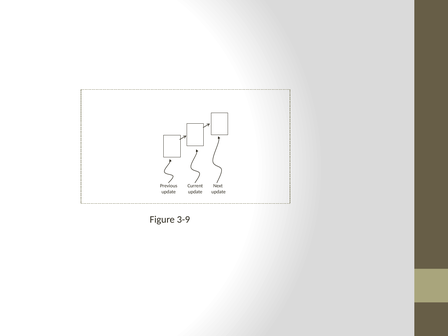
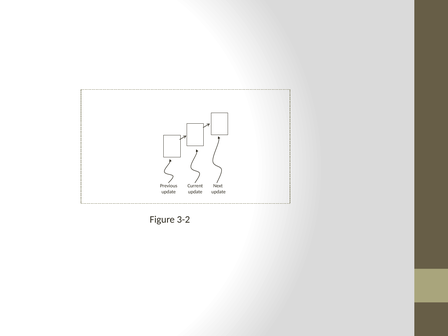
3-9: 3-9 -> 3-2
